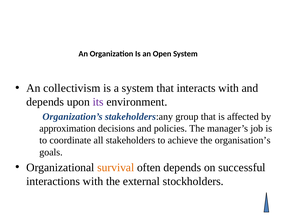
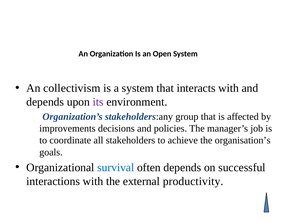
approximation: approximation -> improvements
survival colour: orange -> blue
stockholders: stockholders -> productivity
